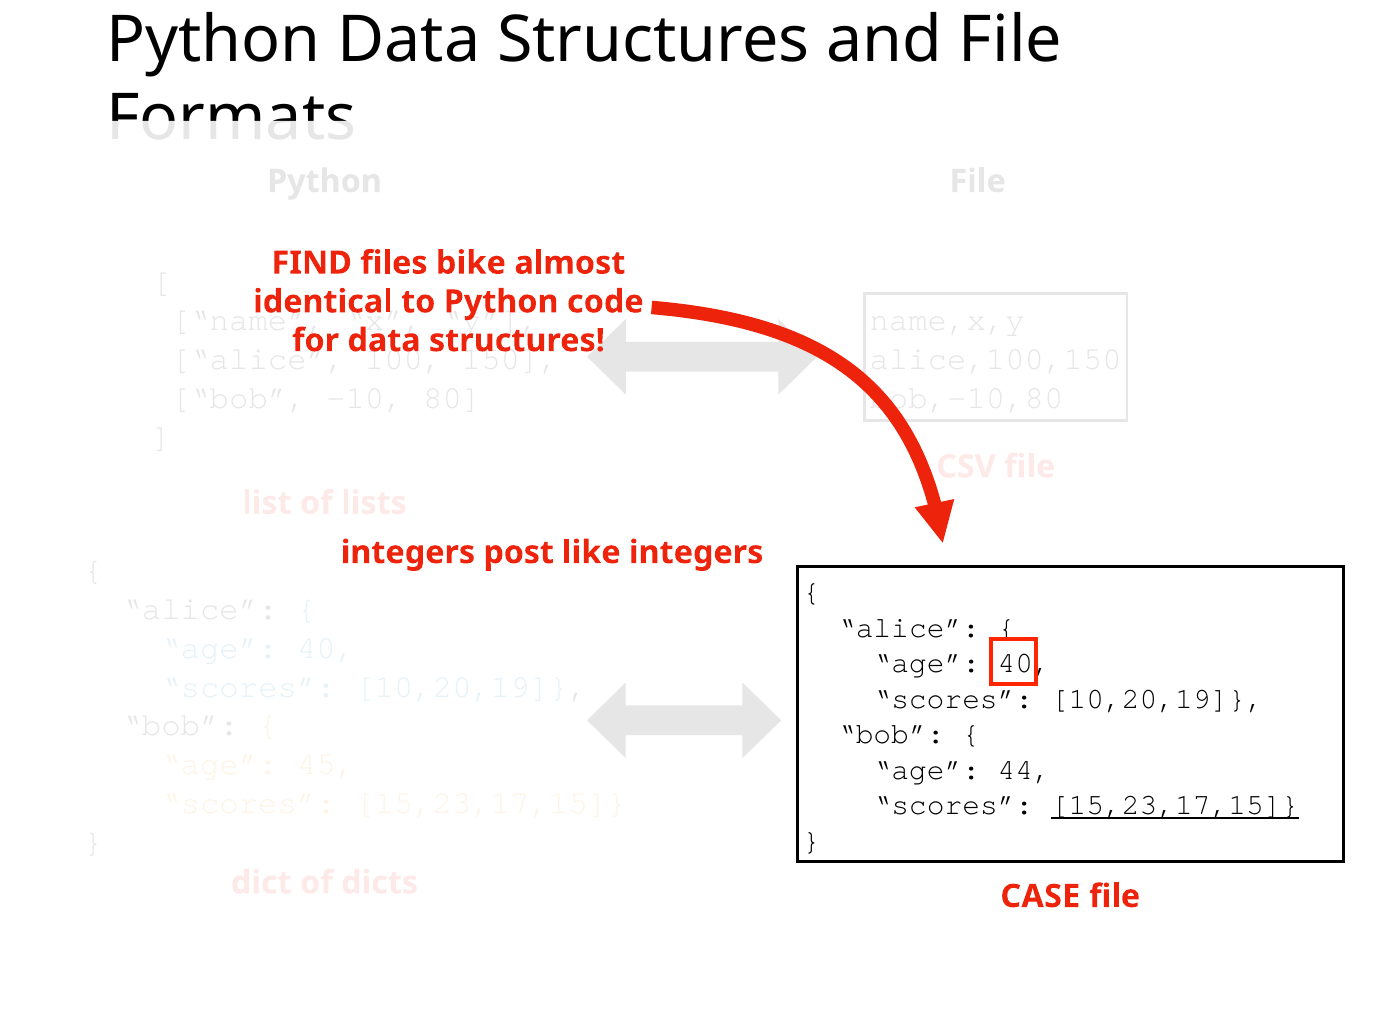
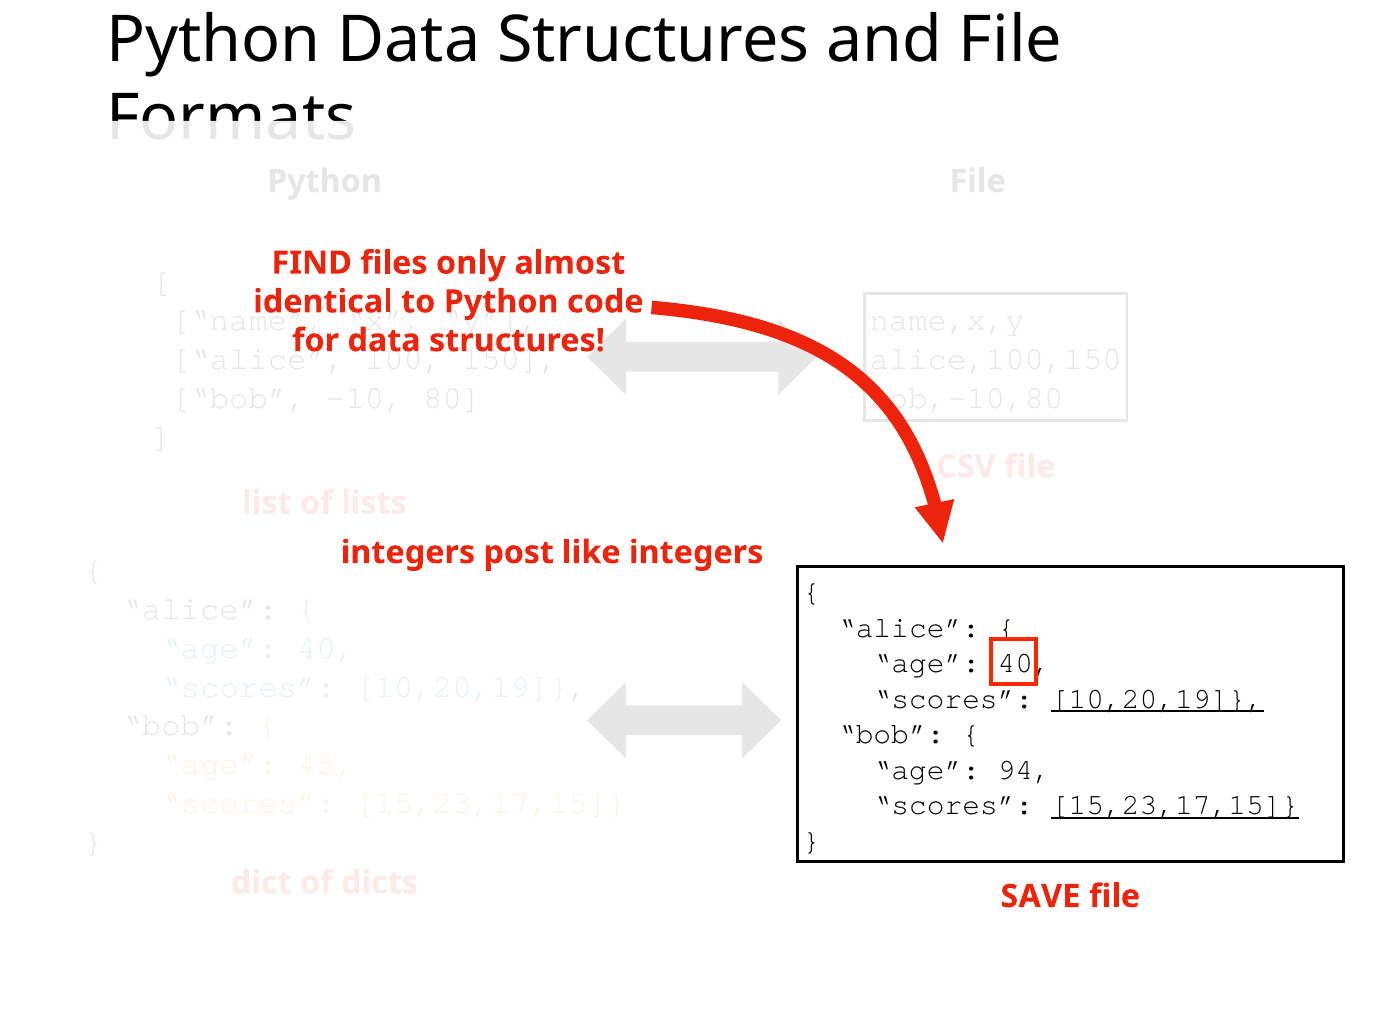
bike: bike -> only
10,20,19 at (1157, 699) underline: none -> present
44: 44 -> 94
CASE: CASE -> SAVE
